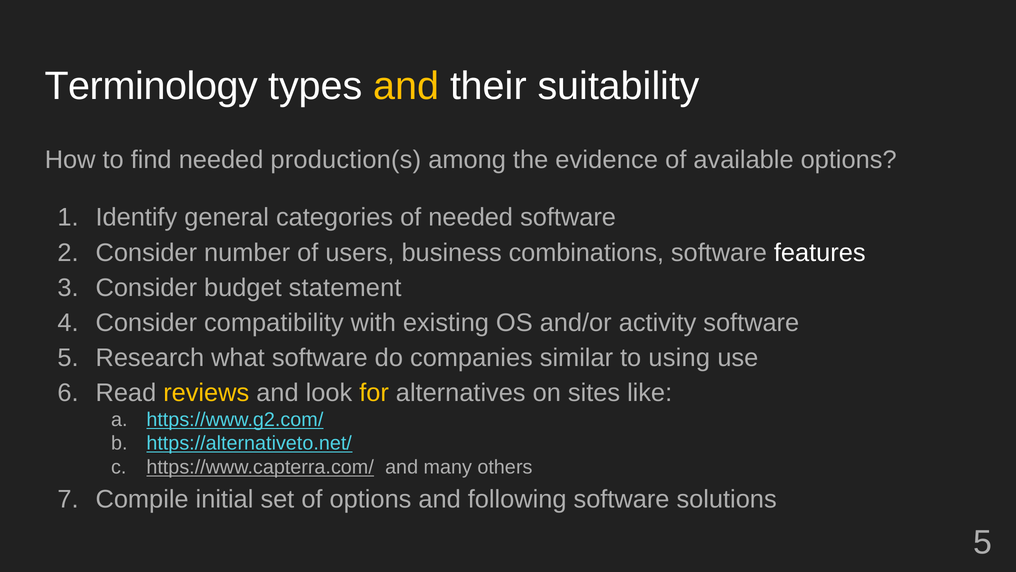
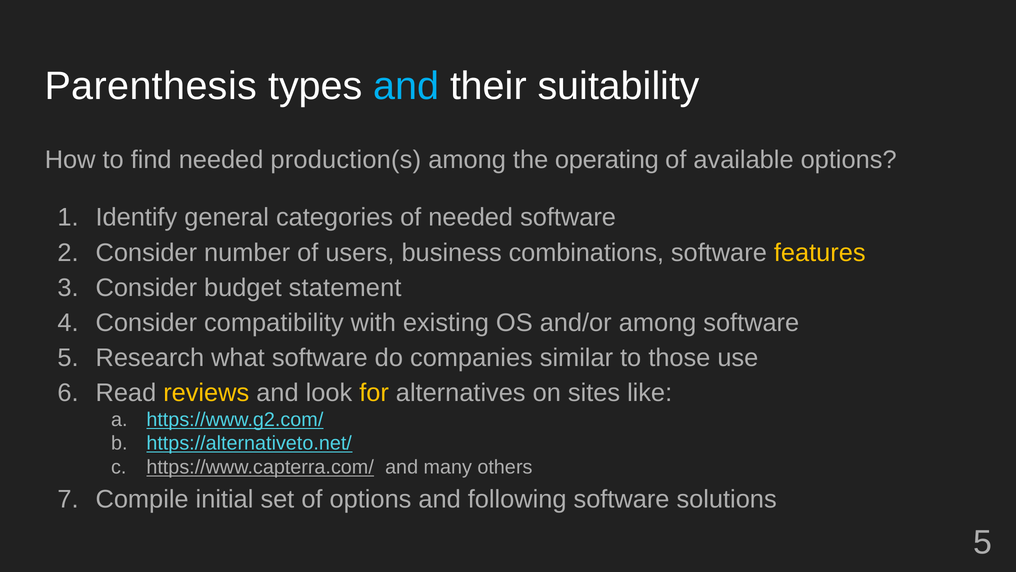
Terminology: Terminology -> Parenthesis
and at (406, 86) colour: yellow -> light blue
evidence: evidence -> operating
features colour: white -> yellow
and/or activity: activity -> among
using: using -> those
